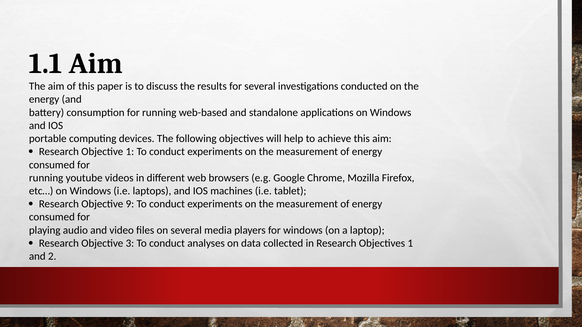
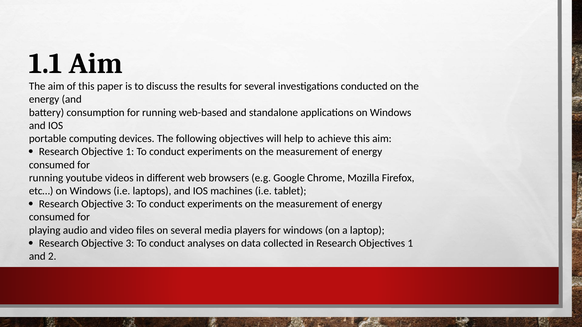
9 at (130, 204): 9 -> 3
